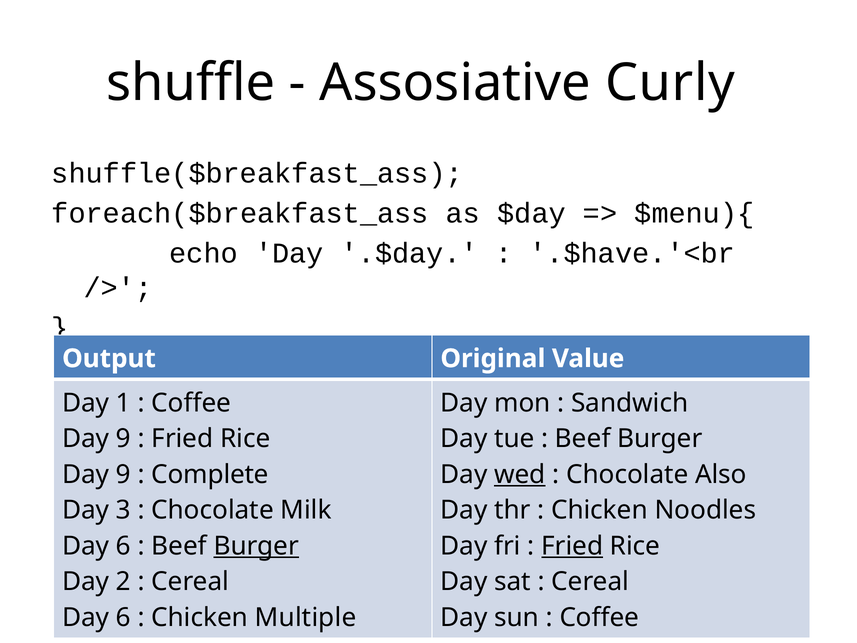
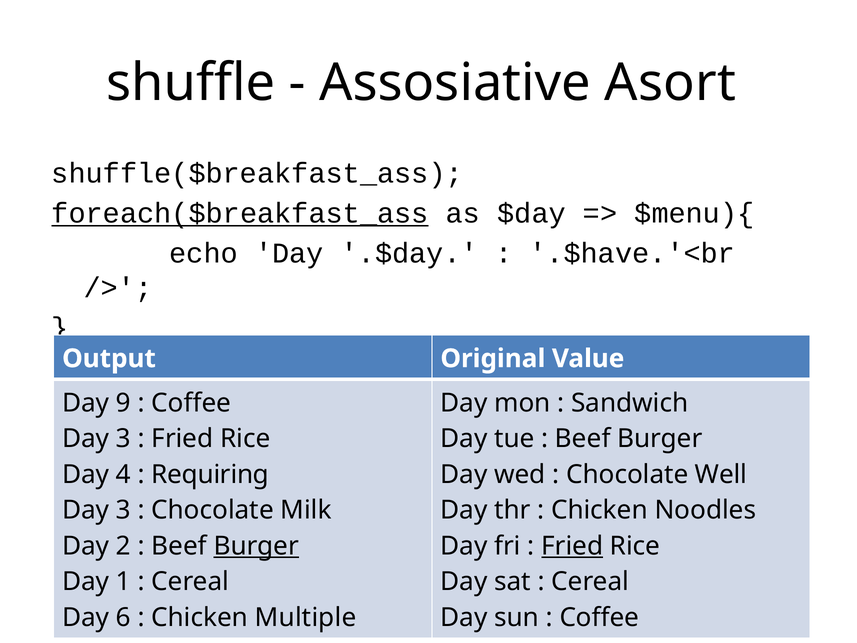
Curly: Curly -> Asort
foreach($breakfast_ass underline: none -> present
1: 1 -> 9
9 at (123, 438): 9 -> 3
9 at (123, 474): 9 -> 4
Complete: Complete -> Requiring
wed underline: present -> none
Also: Also -> Well
6 at (123, 546): 6 -> 2
2: 2 -> 1
